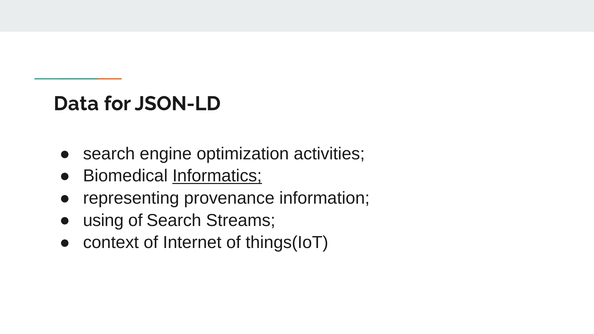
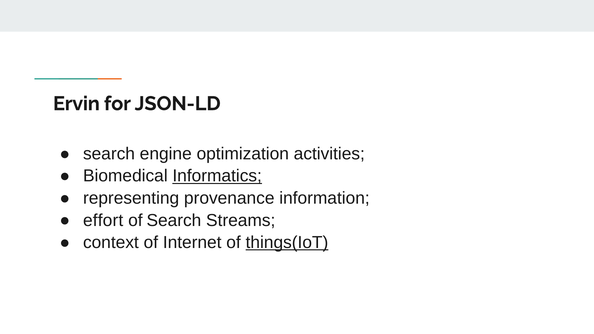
Data: Data -> Ervin
using: using -> effort
things(IoT underline: none -> present
